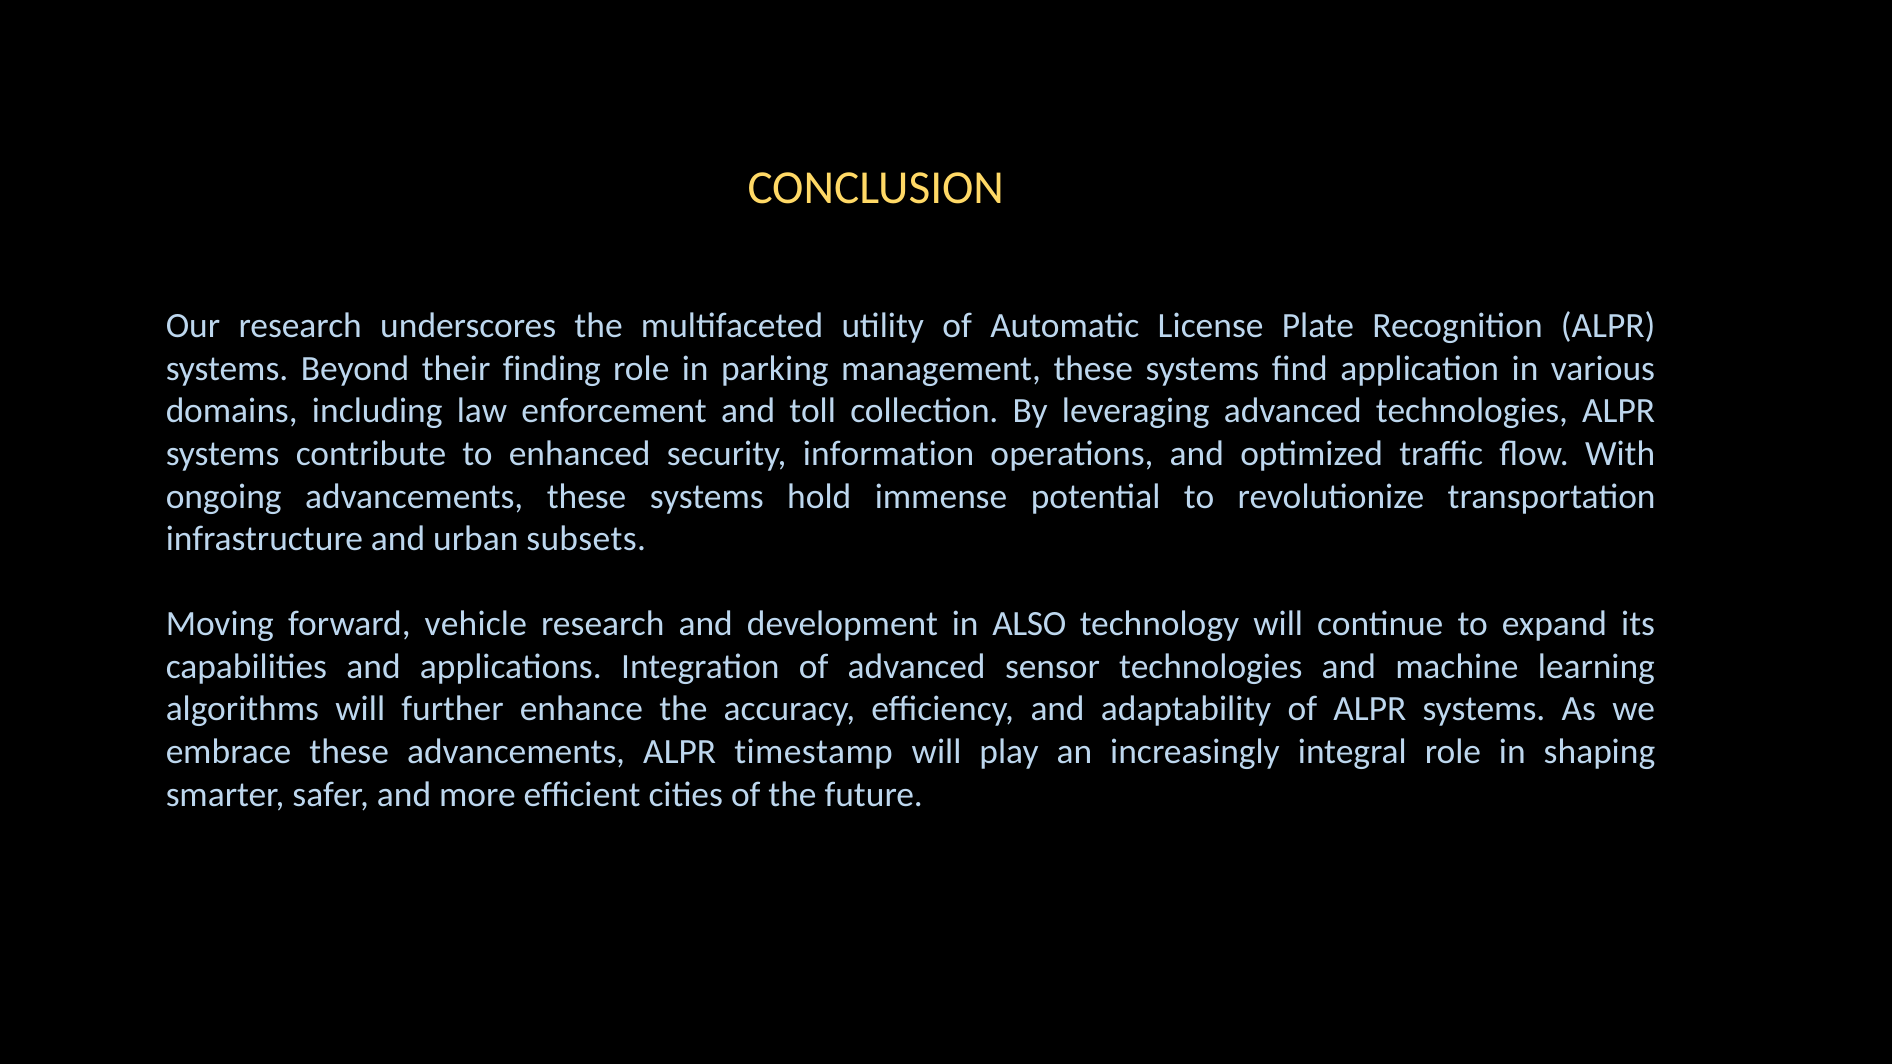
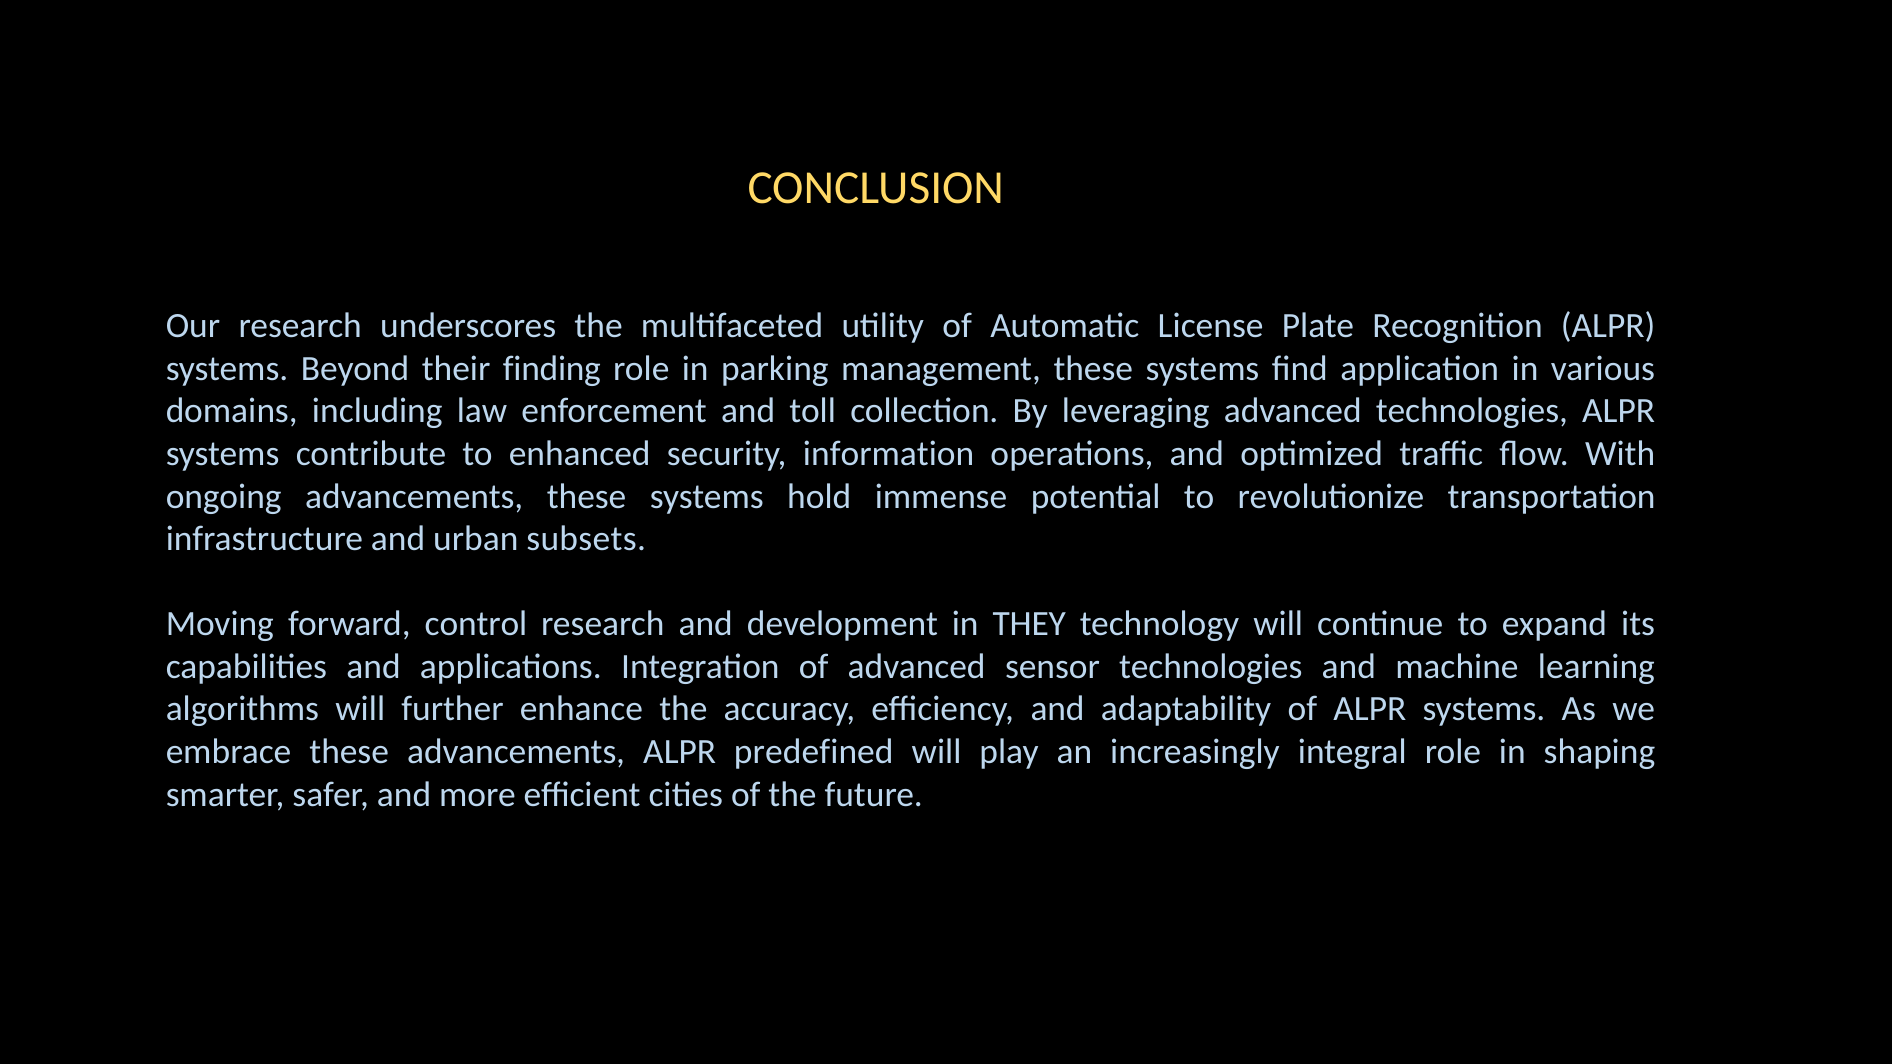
vehicle: vehicle -> control
ALSO: ALSO -> THEY
timestamp: timestamp -> predefined
